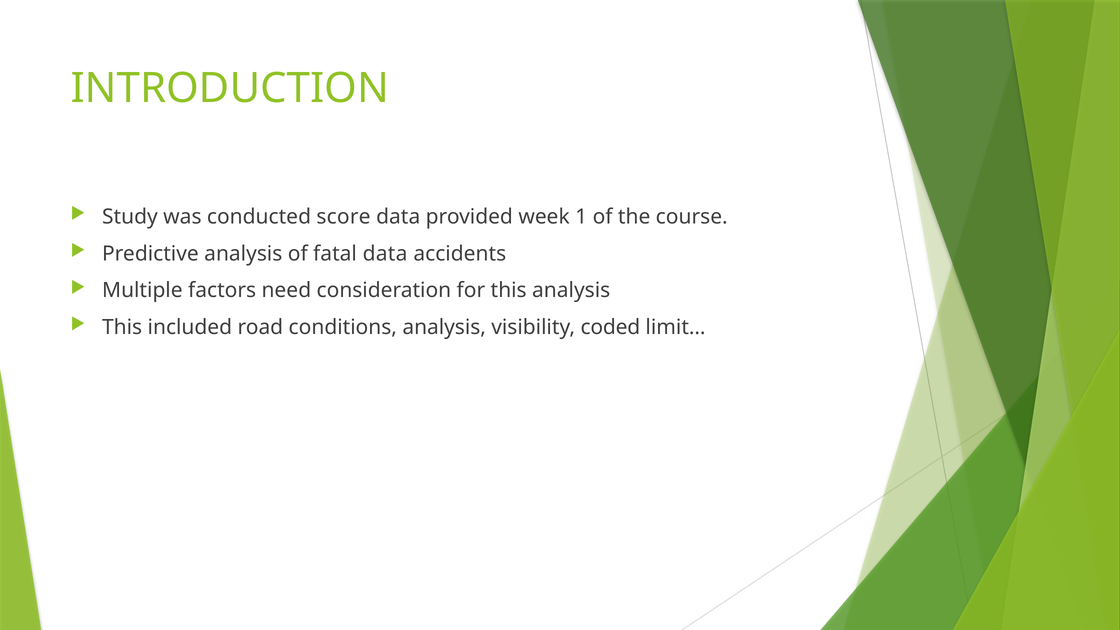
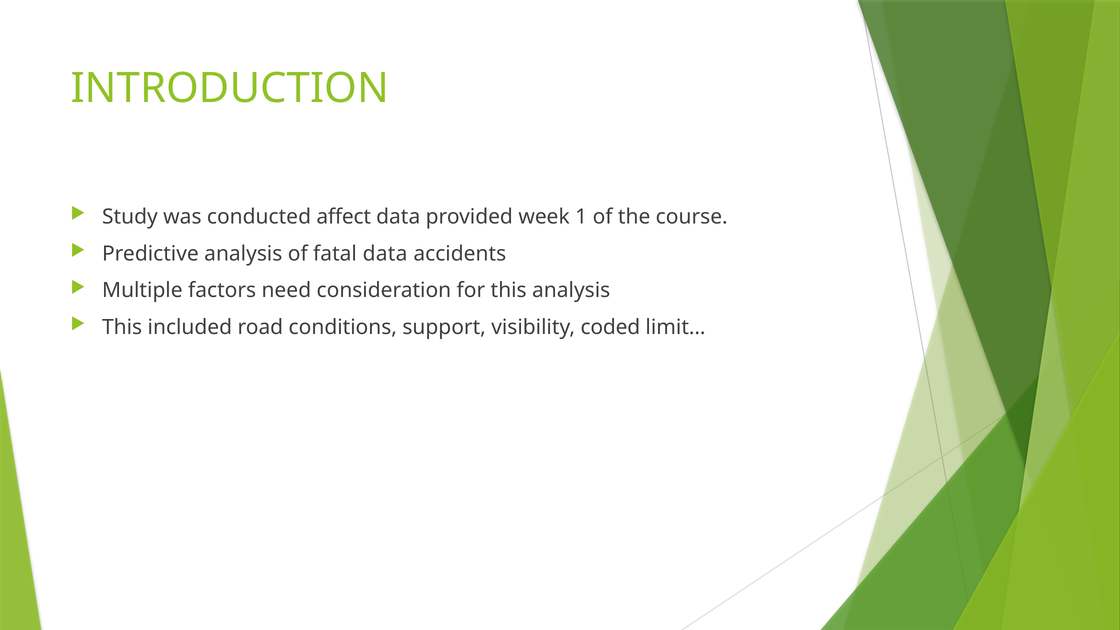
score: score -> affect
conditions analysis: analysis -> support
